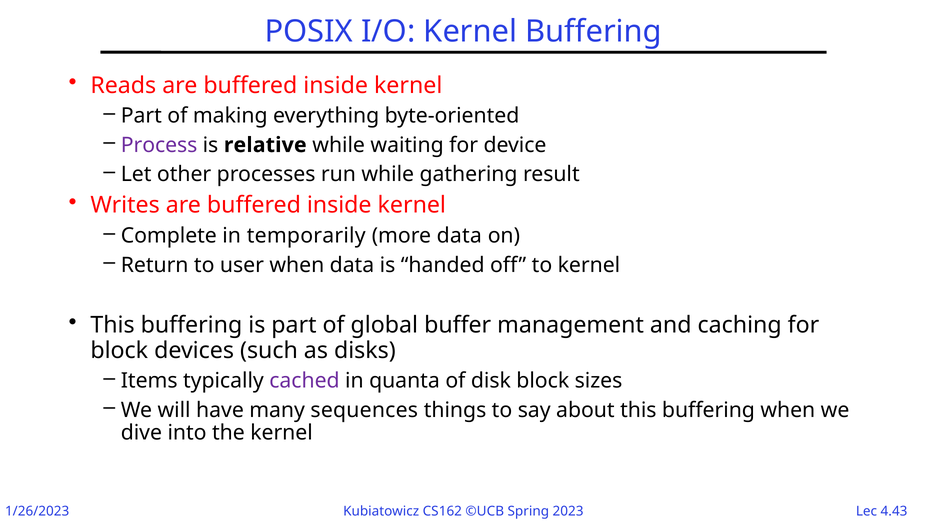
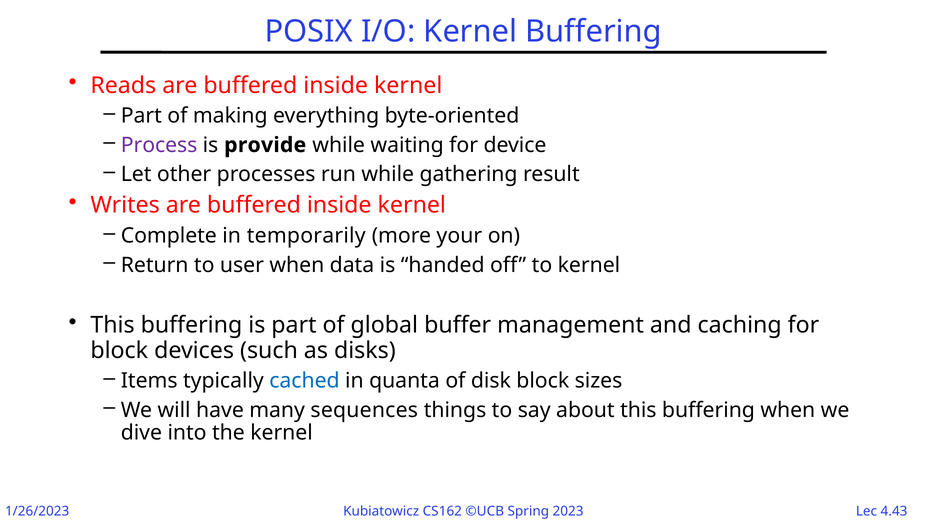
relative: relative -> provide
more data: data -> your
cached colour: purple -> blue
